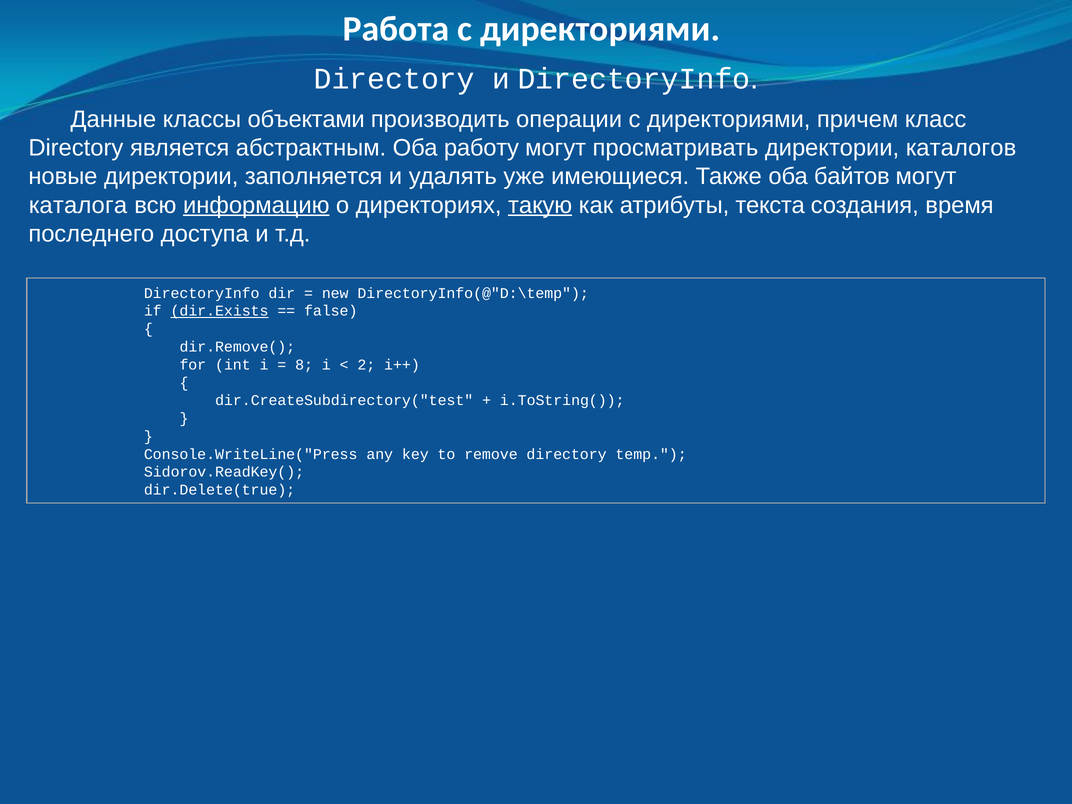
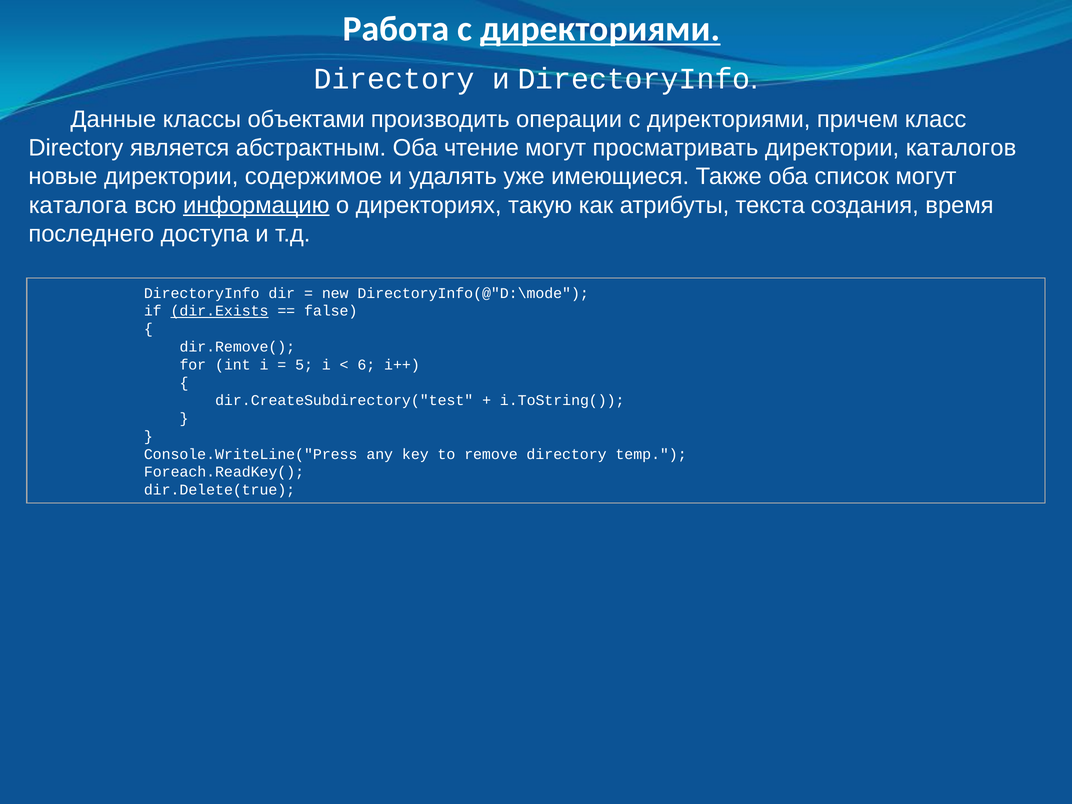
директориями at (600, 29) underline: none -> present
работу: работу -> чтение
заполняется: заполняется -> содержимое
байтов: байтов -> список
такую underline: present -> none
DirectoryInfo(@"D:\temp: DirectoryInfo(@"D:\temp -> DirectoryInfo(@"D:\mode
8: 8 -> 5
2: 2 -> 6
Sidorov.ReadKey(: Sidorov.ReadKey( -> Foreach.ReadKey(
